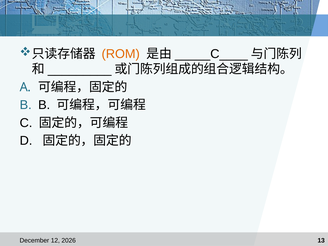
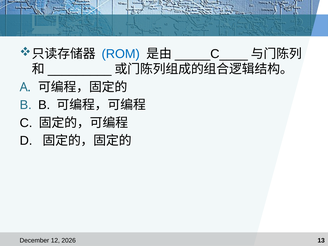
ROM colour: orange -> blue
